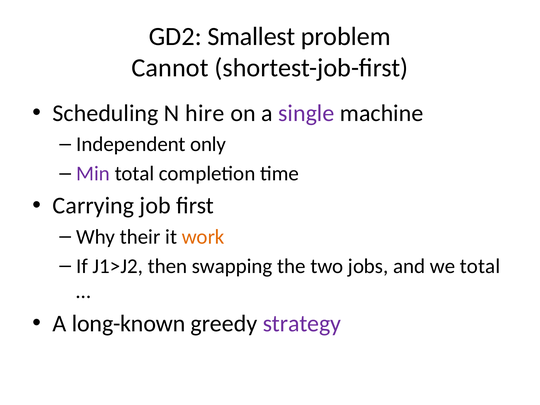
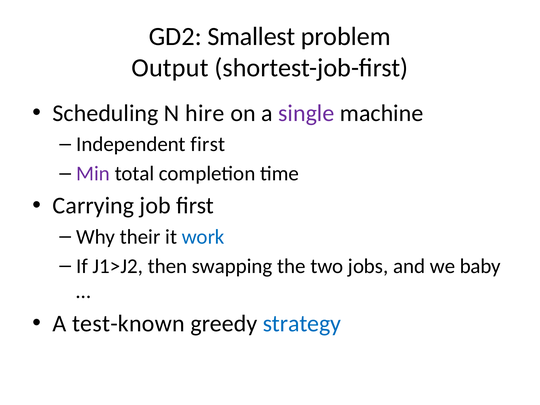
Cannot: Cannot -> Output
Independent only: only -> first
work colour: orange -> blue
we total: total -> baby
long-known: long-known -> test-known
strategy colour: purple -> blue
